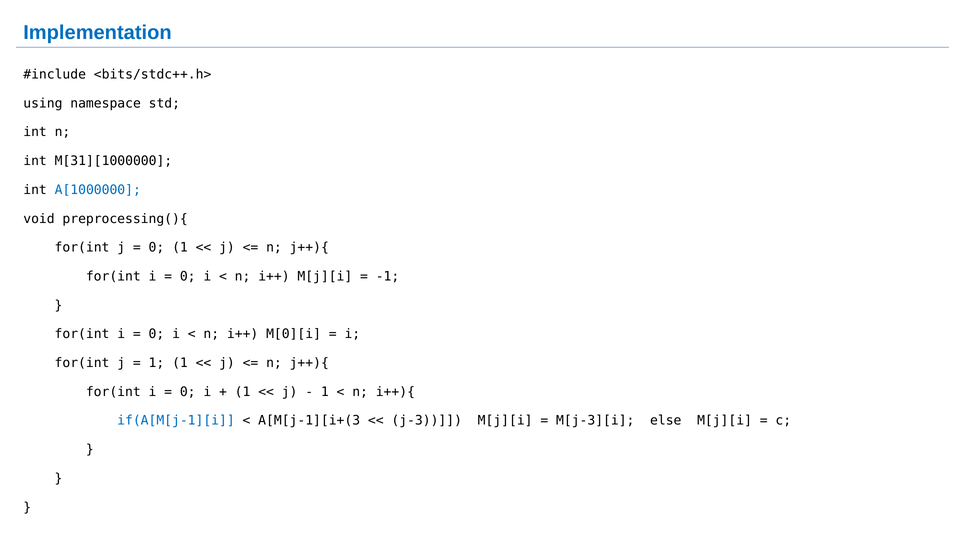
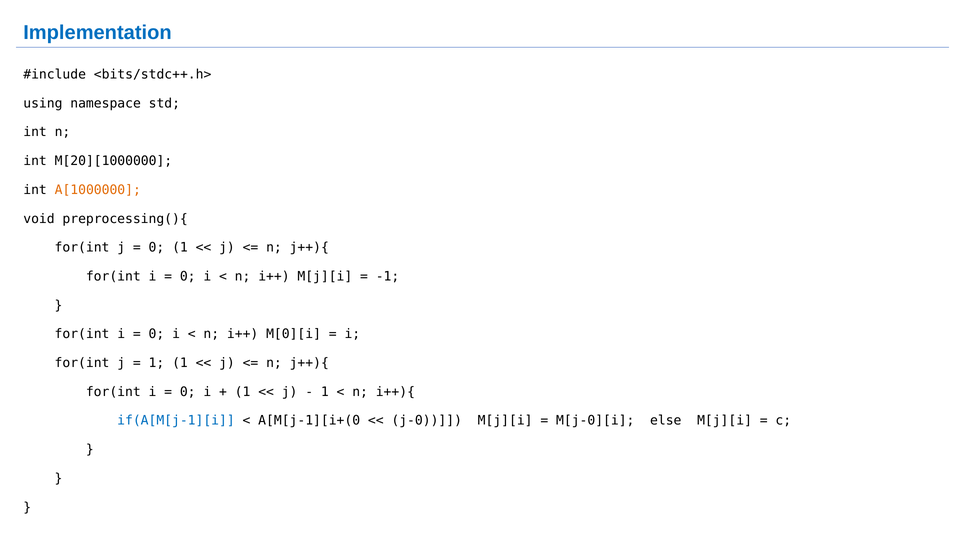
M[31][1000000: M[31][1000000 -> M[20][1000000
A[1000000 colour: blue -> orange
A[M[j-1][i+(3: A[M[j-1][i+(3 -> A[M[j-1][i+(0
j-3: j-3 -> j-0
M[j-3][i: M[j-3][i -> M[j-0][i
